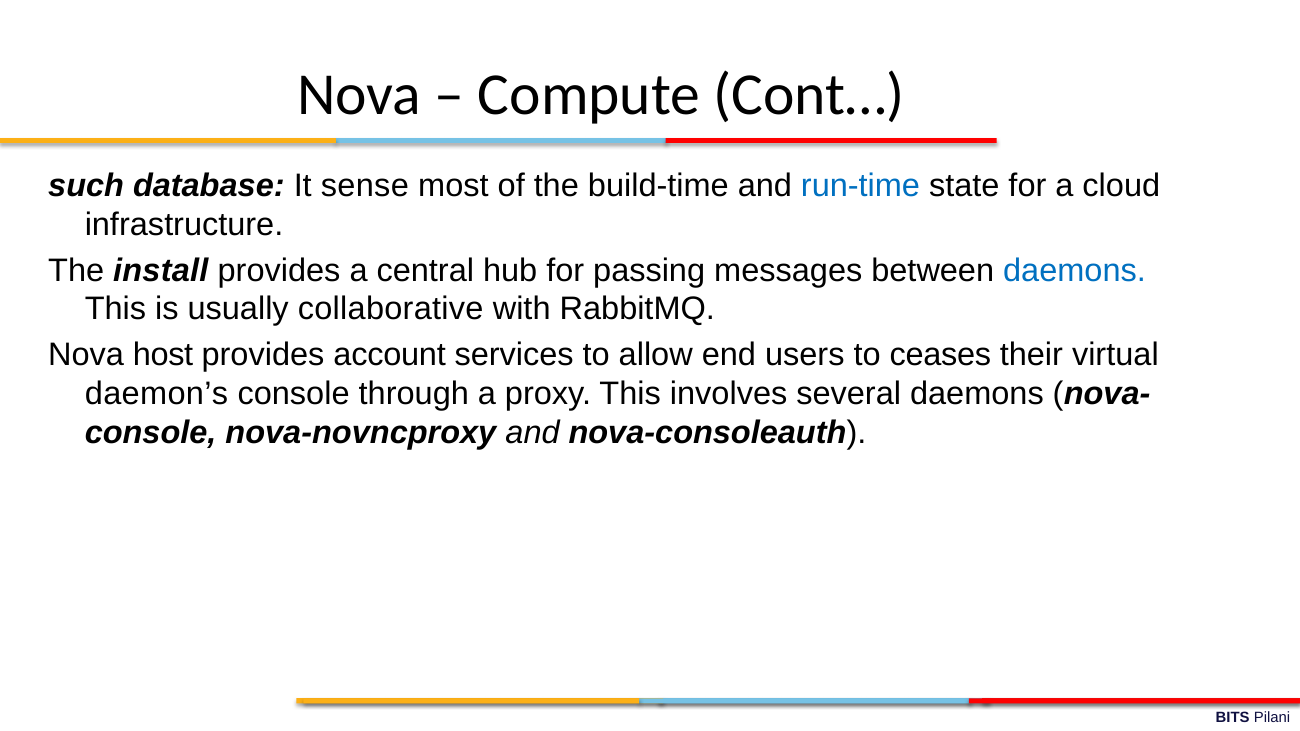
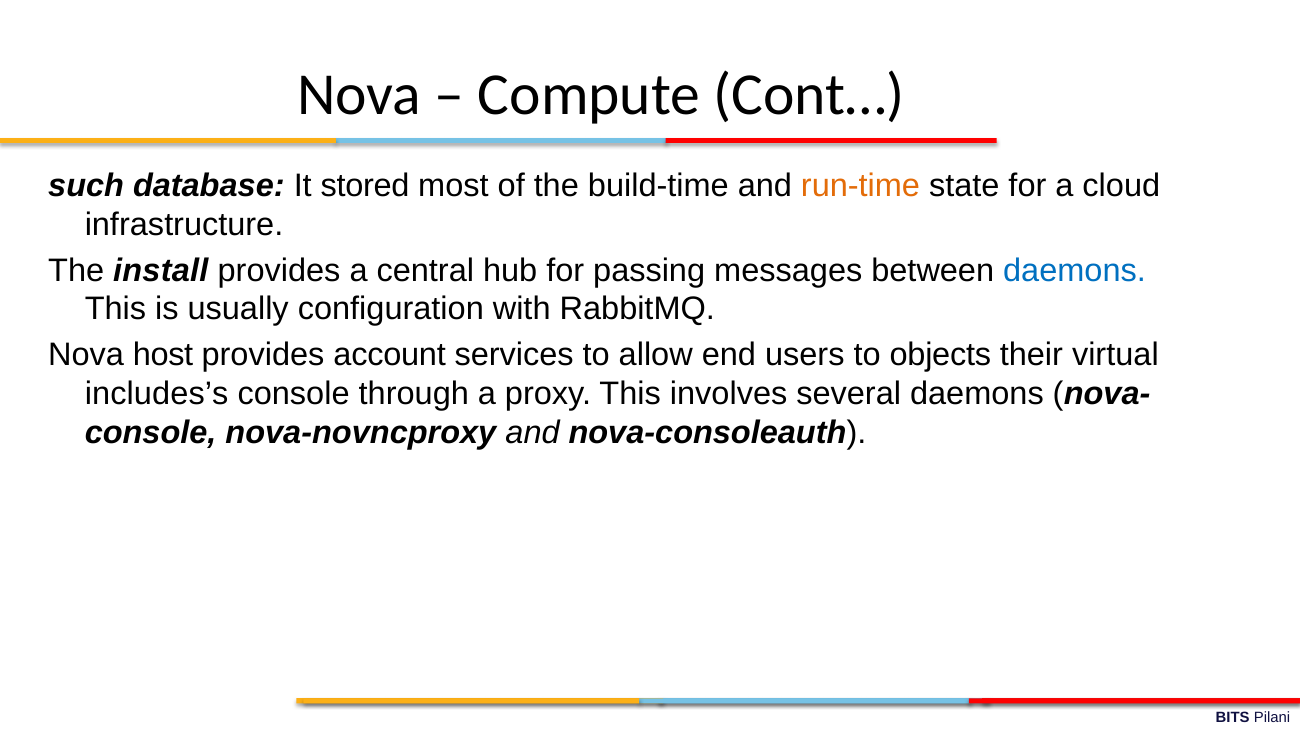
sense: sense -> stored
run-time colour: blue -> orange
collaborative: collaborative -> configuration
ceases: ceases -> objects
daemon’s: daemon’s -> includes’s
